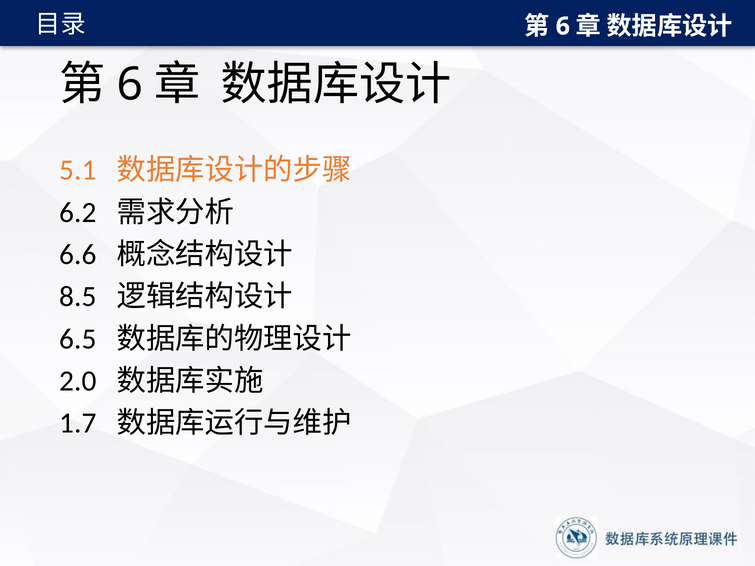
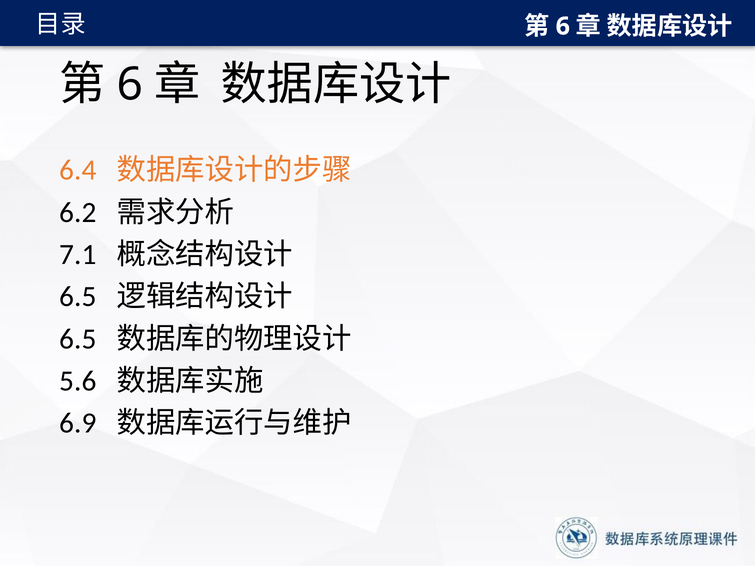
5.1: 5.1 -> 6.4
6.6: 6.6 -> 7.1
8.5 at (78, 297): 8.5 -> 6.5
2.0: 2.0 -> 5.6
1.7: 1.7 -> 6.9
